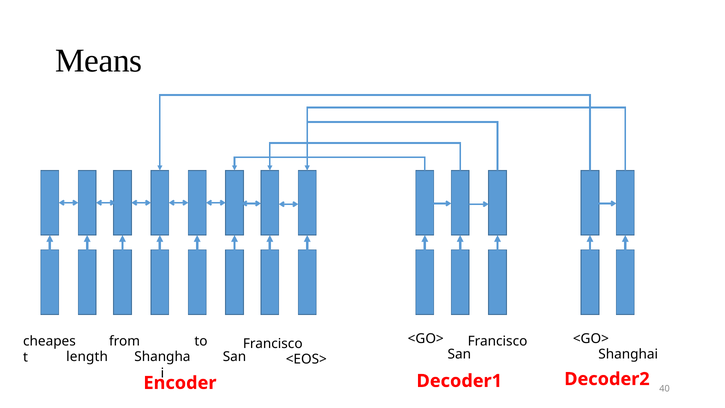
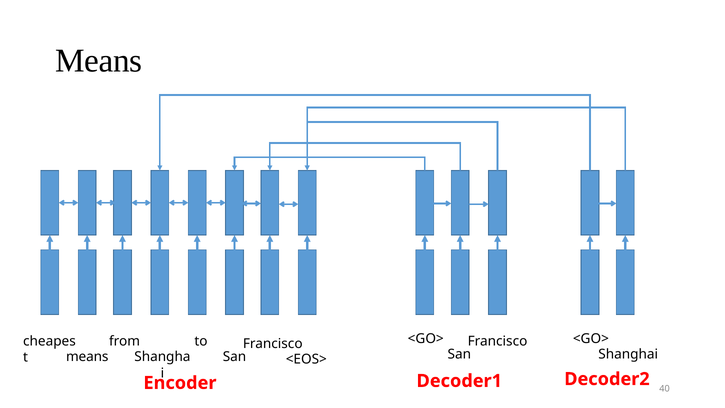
length at (87, 357): length -> means
